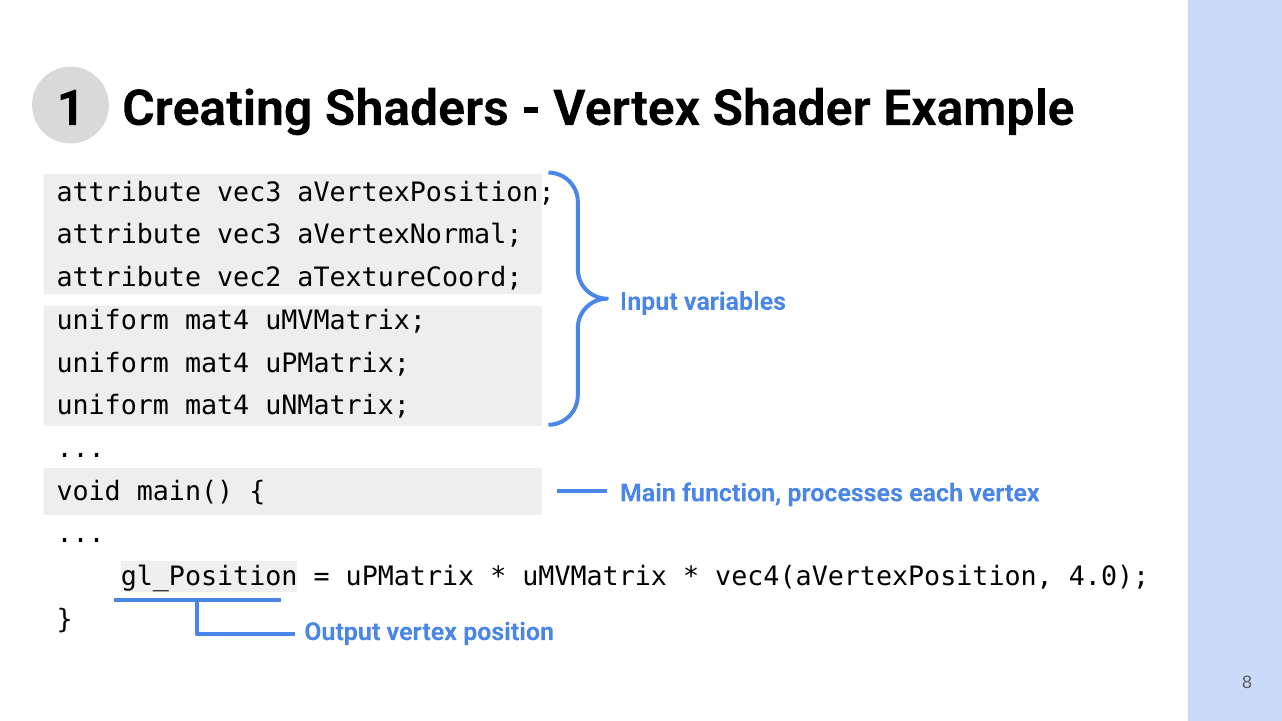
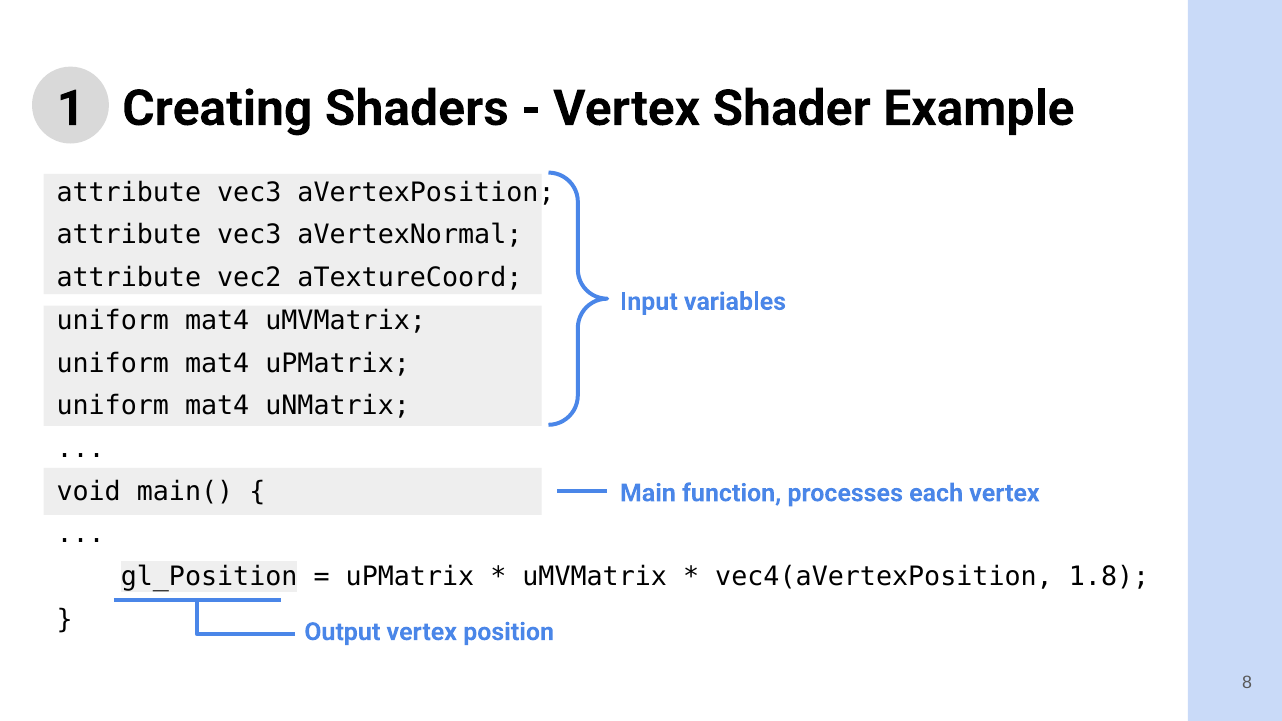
4.0: 4.0 -> 1.8
